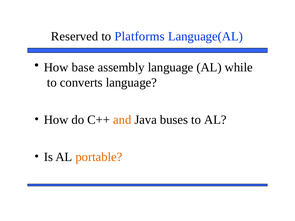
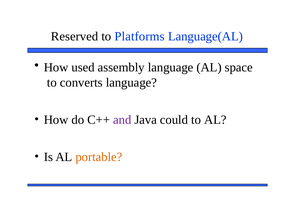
base: base -> used
while: while -> space
and colour: orange -> purple
buses: buses -> could
